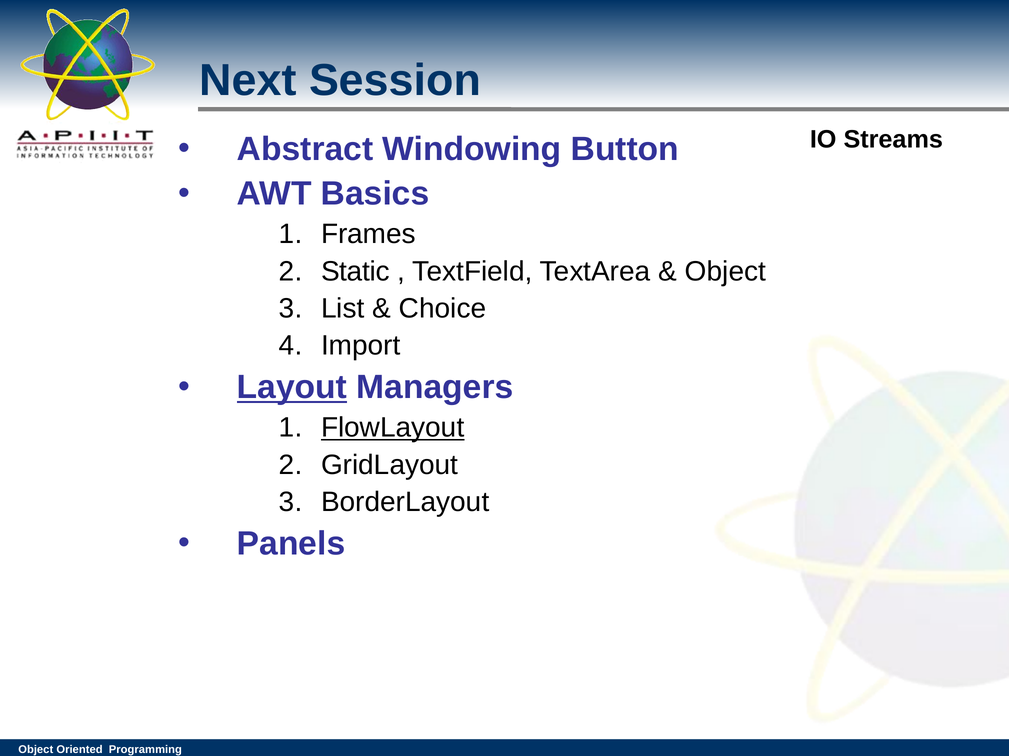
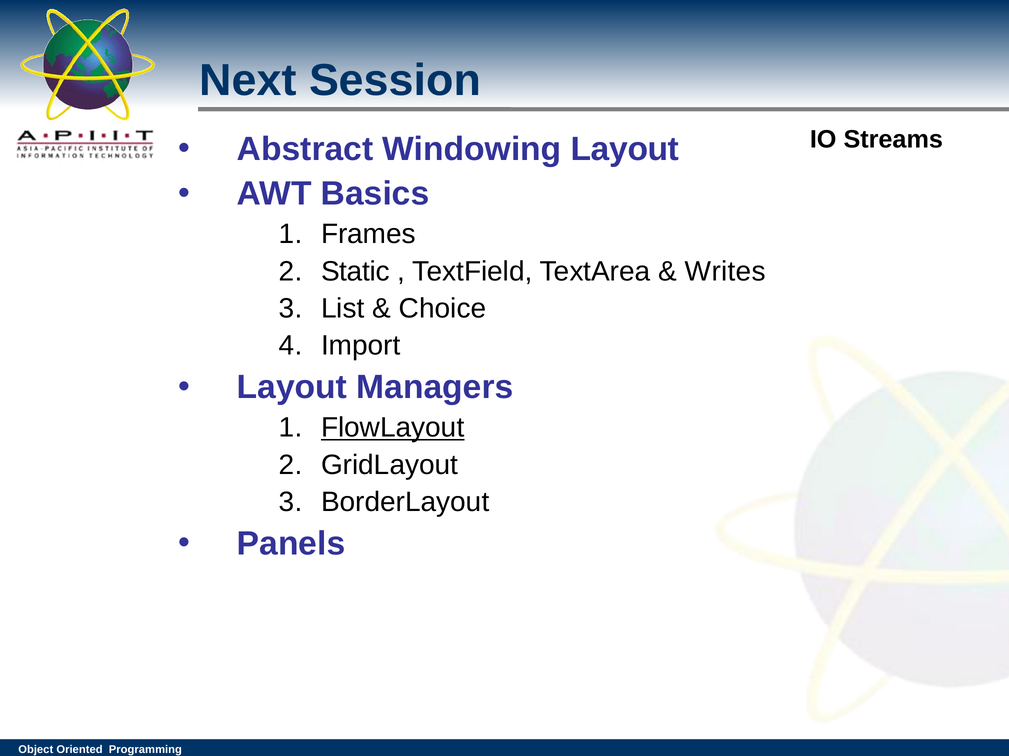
Windowing Button: Button -> Layout
Object at (725, 272): Object -> Writes
Layout at (292, 388) underline: present -> none
